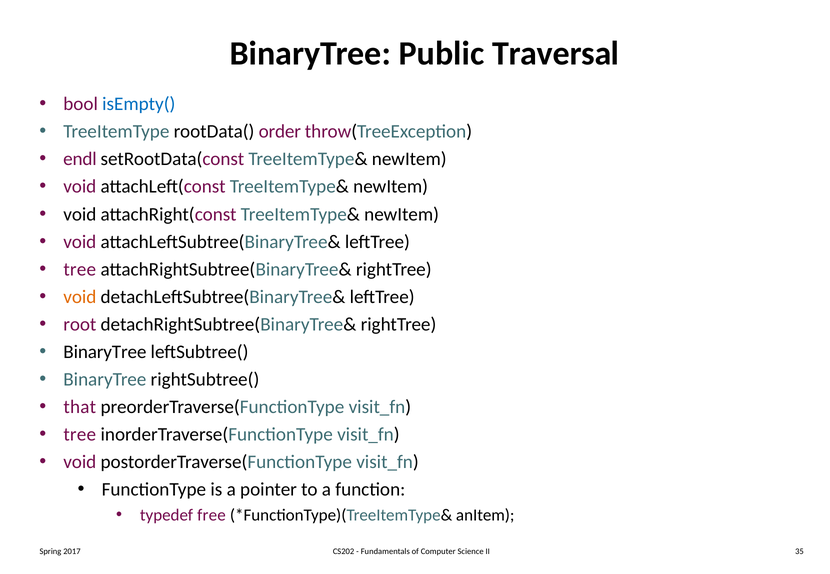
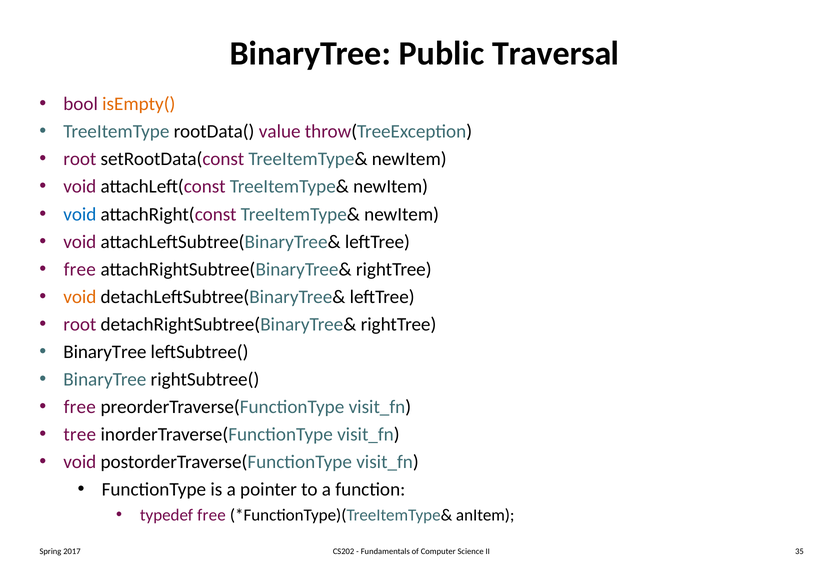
isEmpty( colour: blue -> orange
order: order -> value
endl at (80, 159): endl -> root
void at (80, 214) colour: black -> blue
tree at (80, 270): tree -> free
that at (80, 407): that -> free
